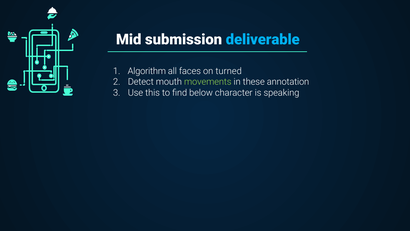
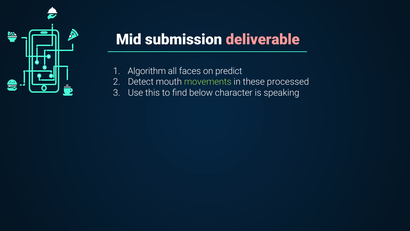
deliverable colour: light blue -> pink
turned: turned -> predict
annotation: annotation -> processed
